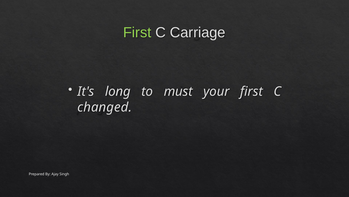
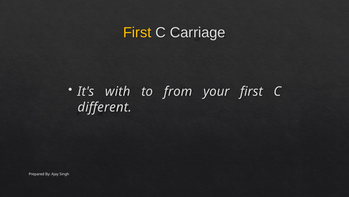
First at (137, 32) colour: light green -> yellow
long: long -> with
must: must -> from
changed: changed -> different
